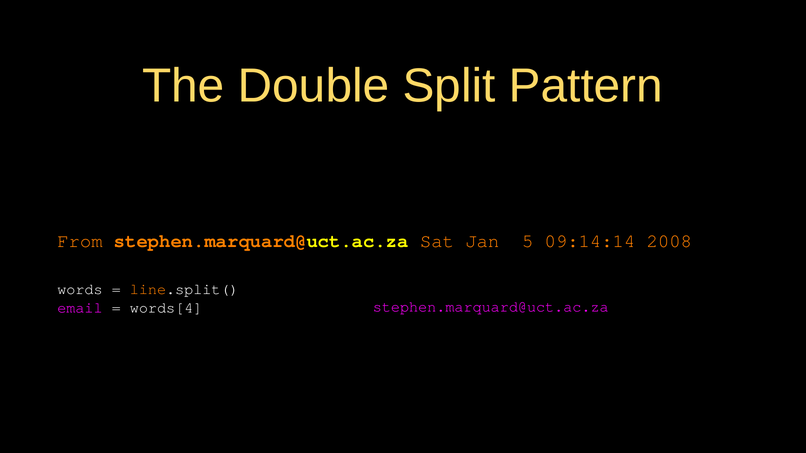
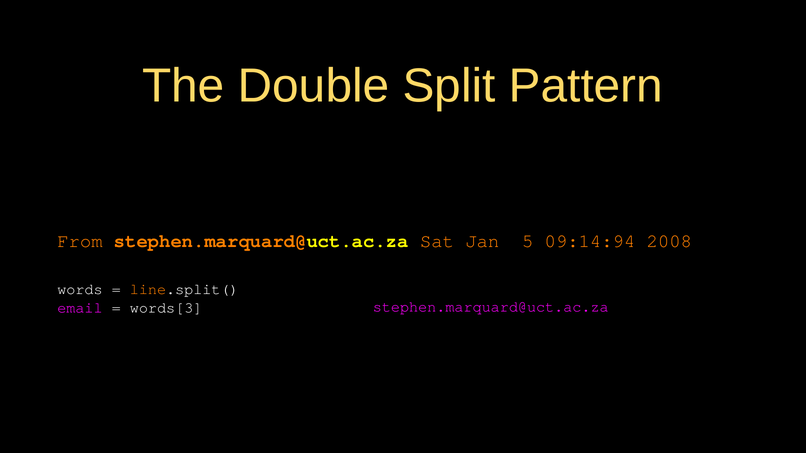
09:14:14: 09:14:14 -> 09:14:94
words[4: words[4 -> words[3
